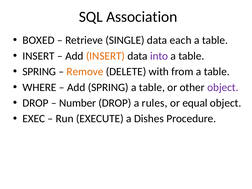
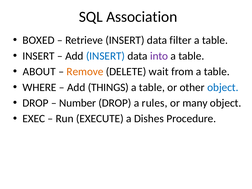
Retrieve SINGLE: SINGLE -> INSERT
each: each -> filter
INSERT at (105, 56) colour: orange -> blue
SPRING at (39, 72): SPRING -> ABOUT
with: with -> wait
Add SPRING: SPRING -> THINGS
object at (223, 87) colour: purple -> blue
equal: equal -> many
